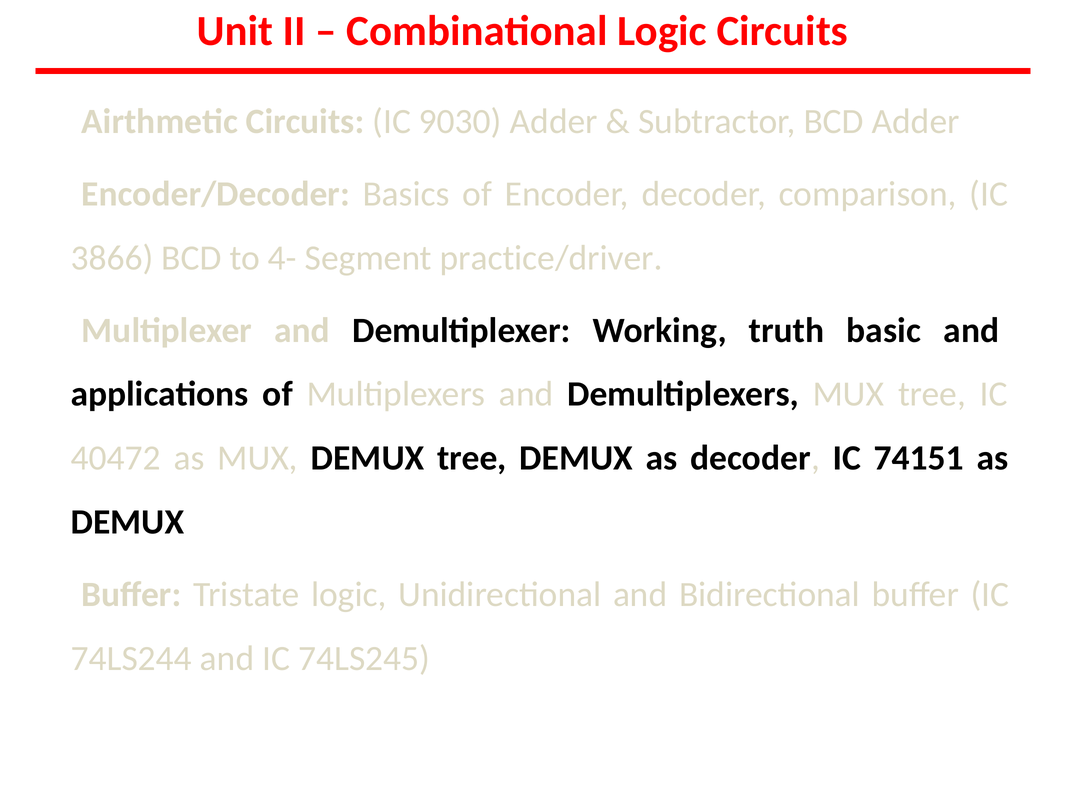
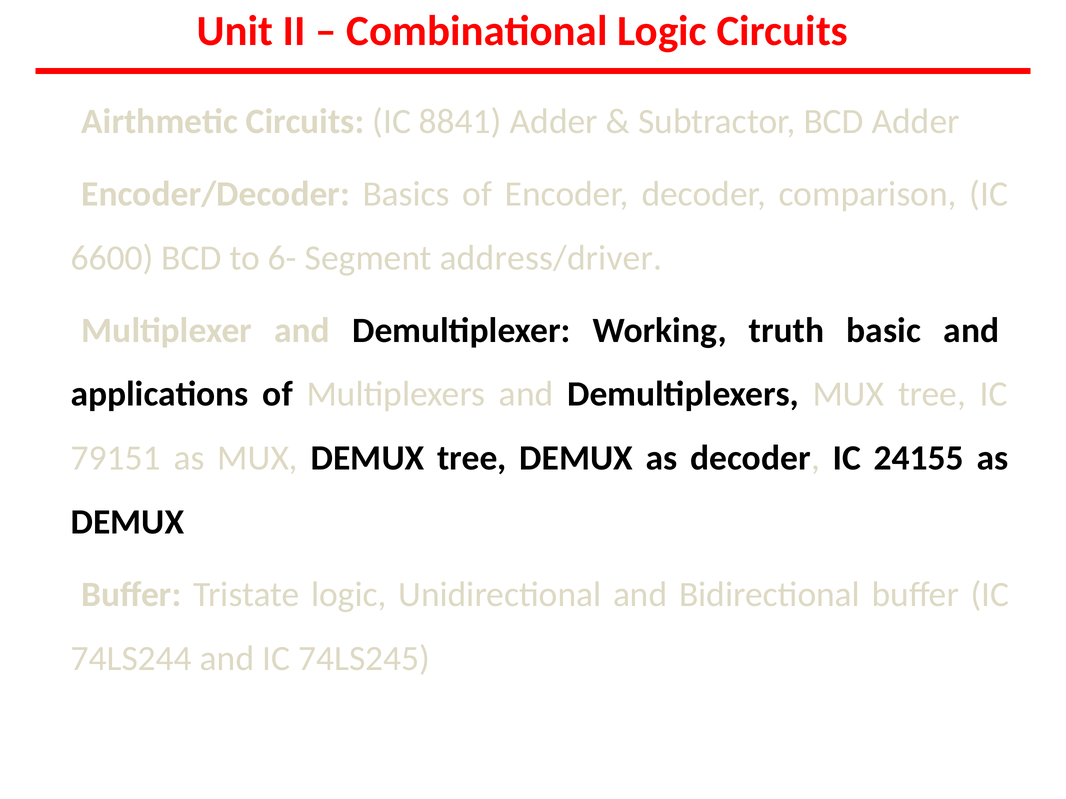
9030: 9030 -> 8841
3866: 3866 -> 6600
4-: 4- -> 6-
practice/driver: practice/driver -> address/driver
40472: 40472 -> 79151
74151: 74151 -> 24155
